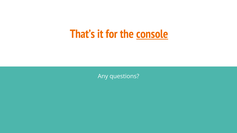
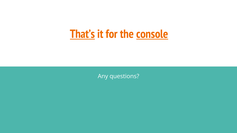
That’s underline: none -> present
